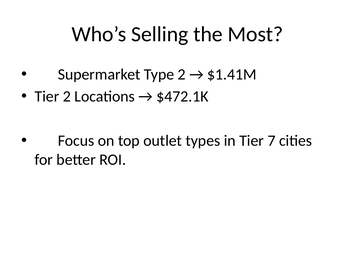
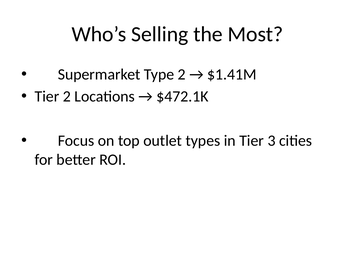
7: 7 -> 3
